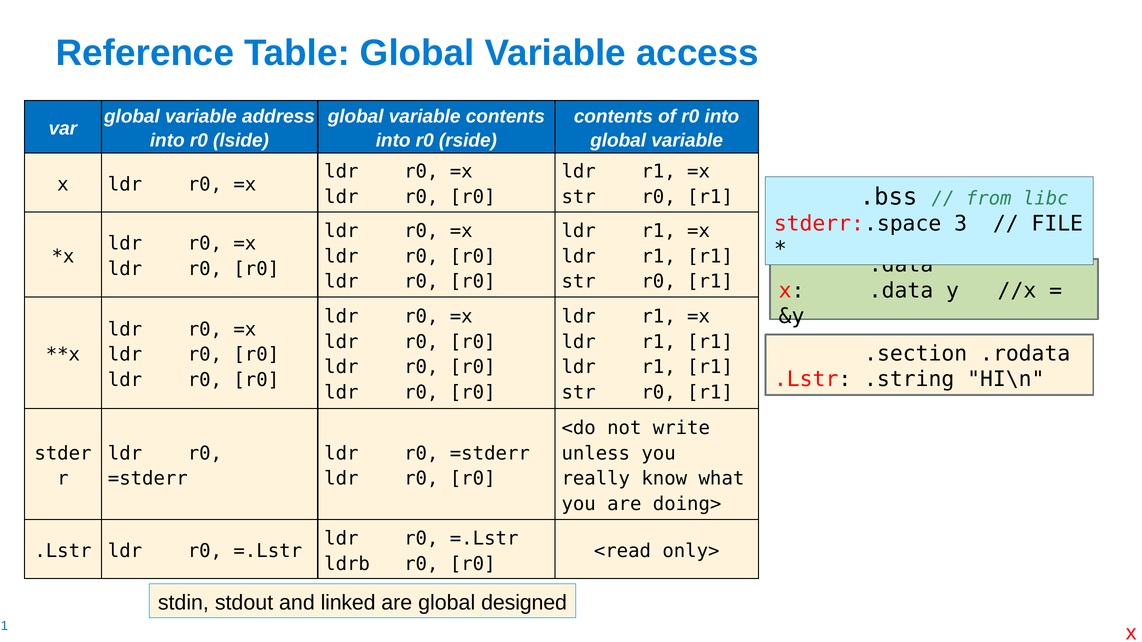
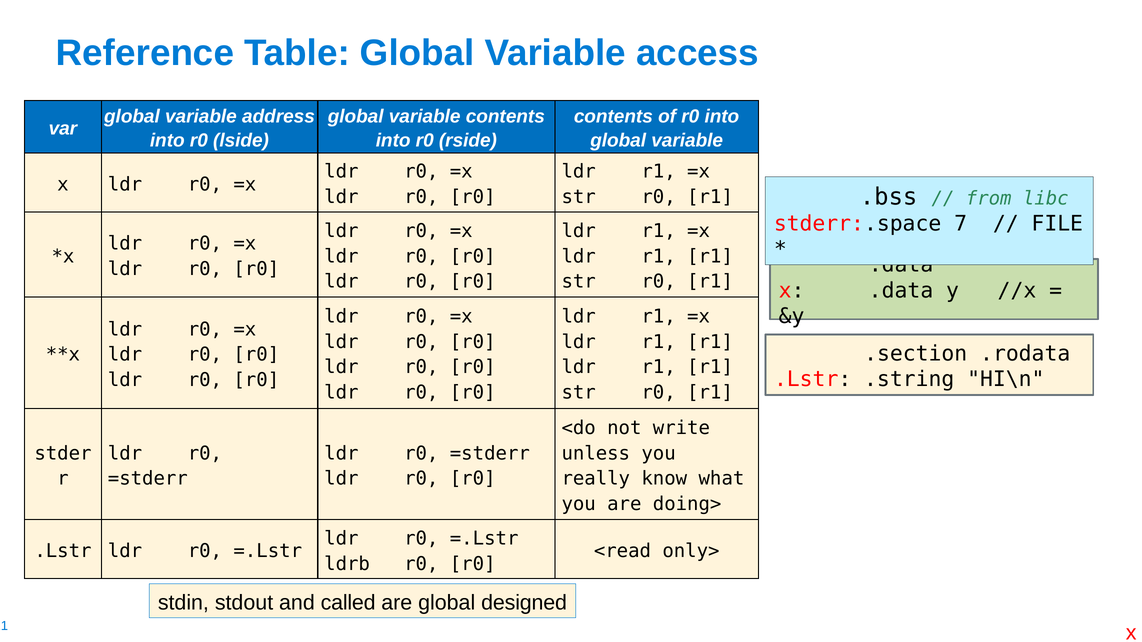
3: 3 -> 7
linked: linked -> called
